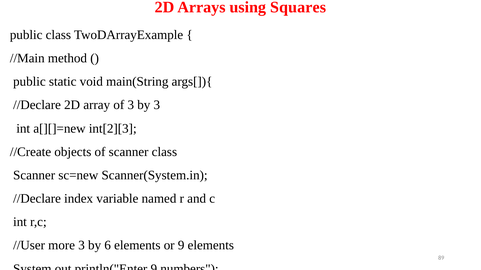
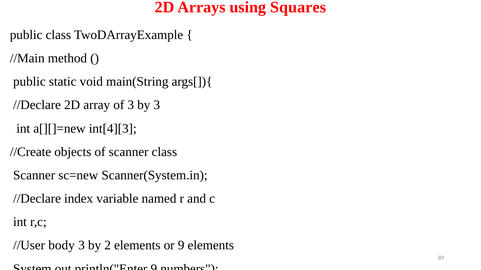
int[2][3: int[2][3 -> int[4][3
more: more -> body
6: 6 -> 2
